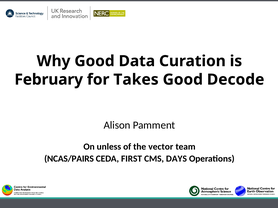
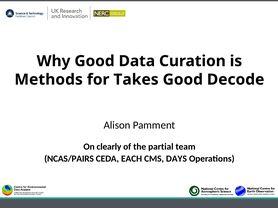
February: February -> Methods
unless: unless -> clearly
vector: vector -> partial
FIRST: FIRST -> EACH
